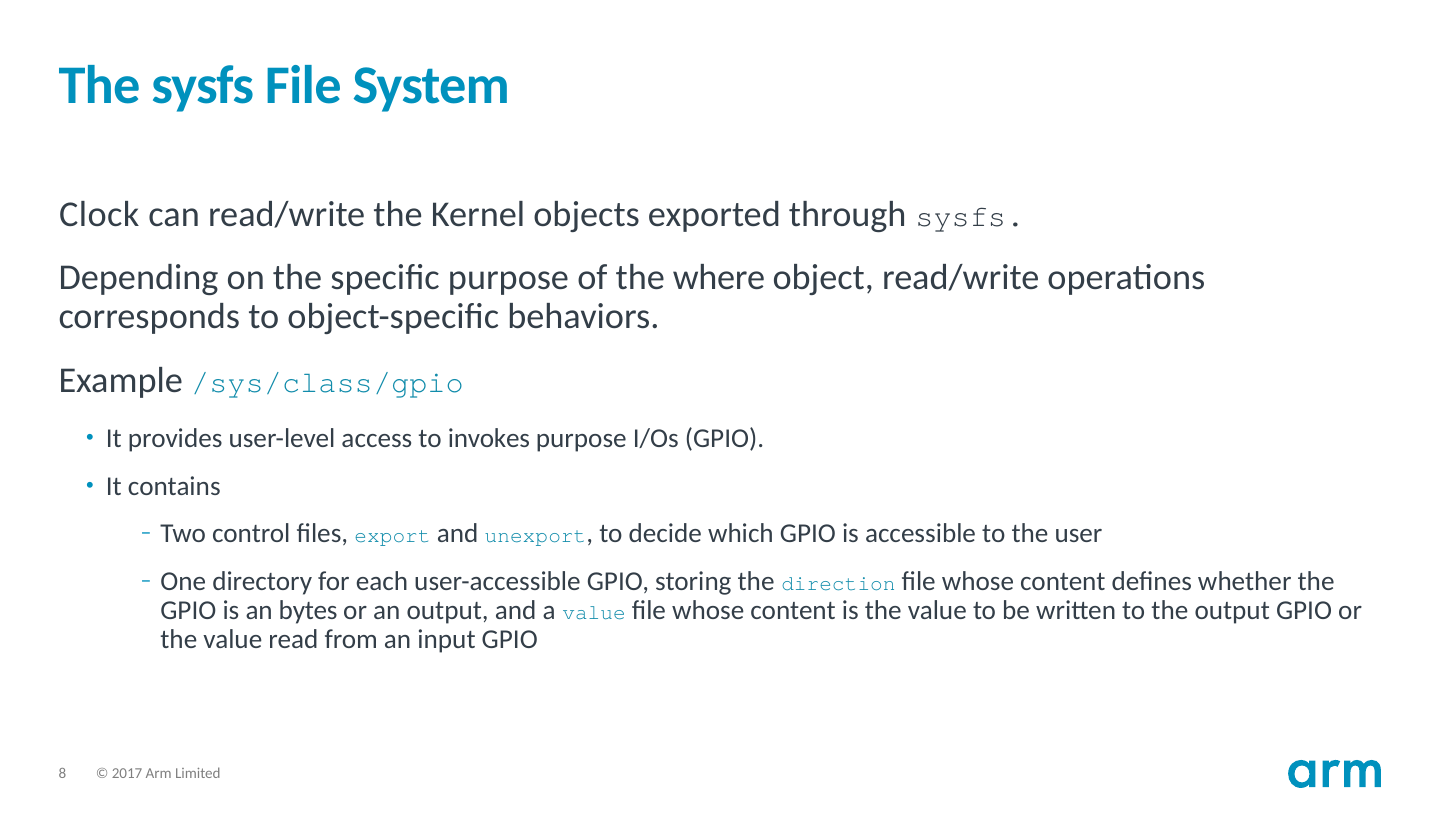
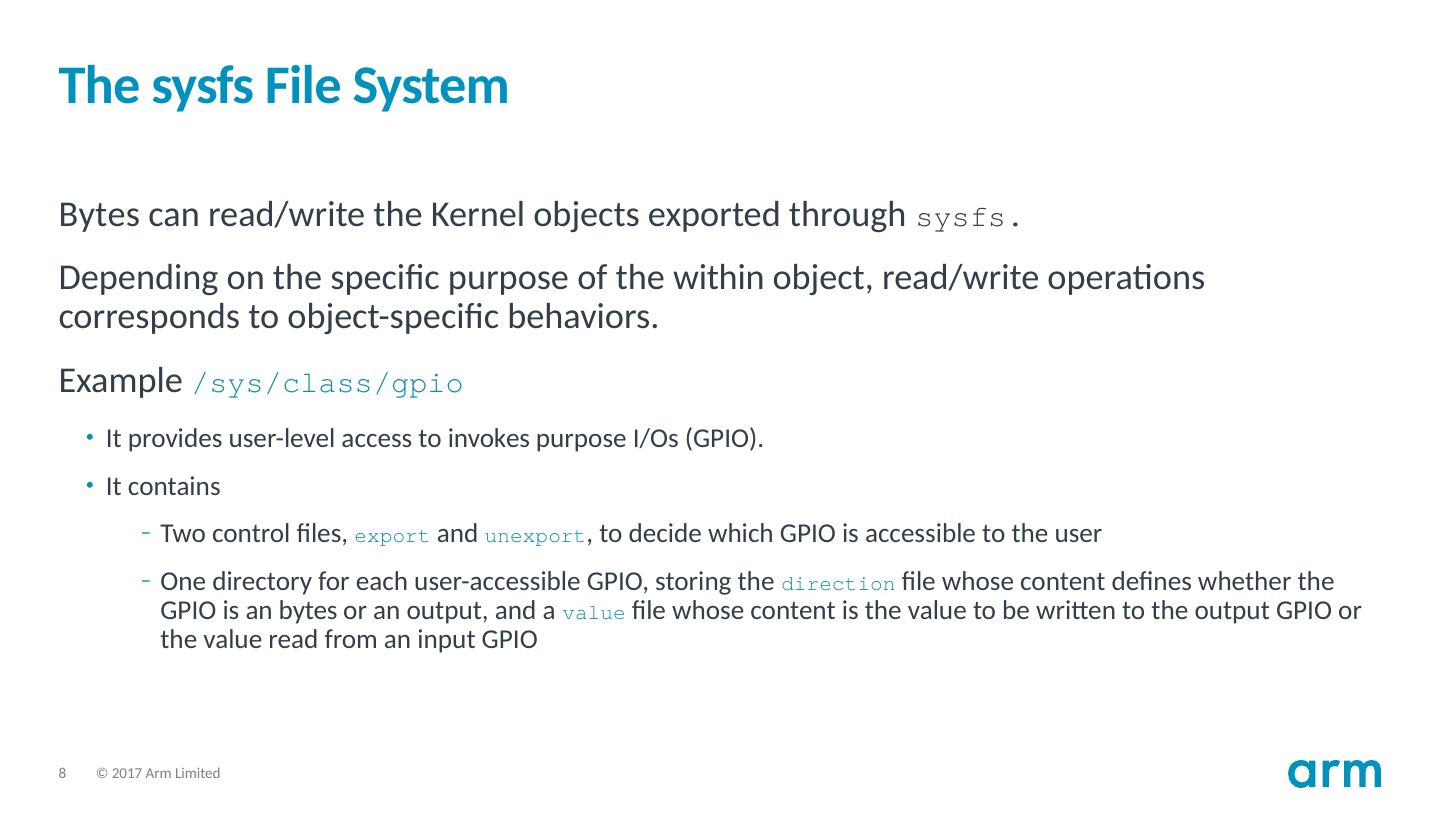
Clock at (99, 215): Clock -> Bytes
where: where -> within
